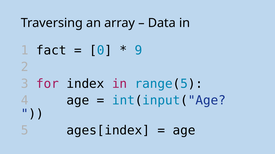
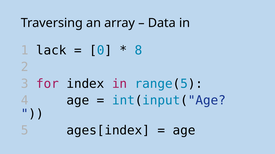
fact: fact -> lack
9: 9 -> 8
